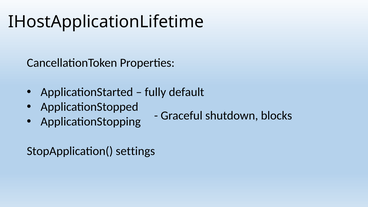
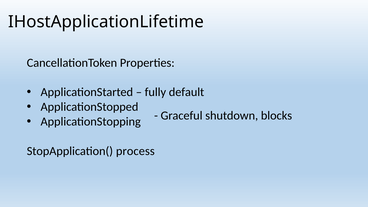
settings: settings -> process
